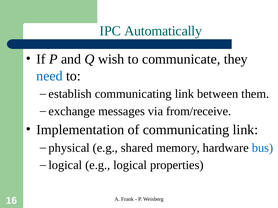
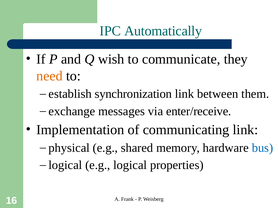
need colour: blue -> orange
establish communicating: communicating -> synchronization
from/receive: from/receive -> enter/receive
